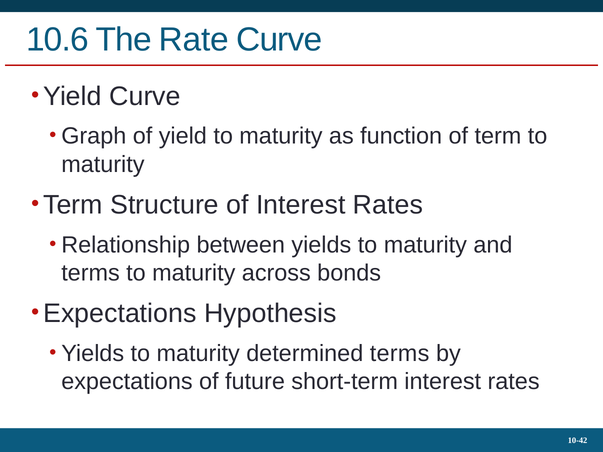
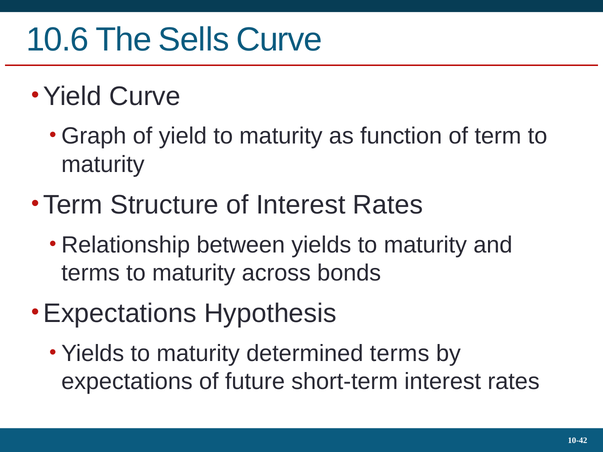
Rate: Rate -> Sells
